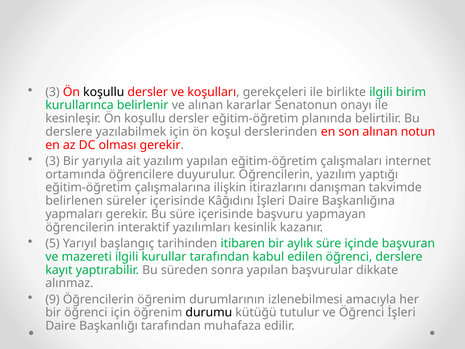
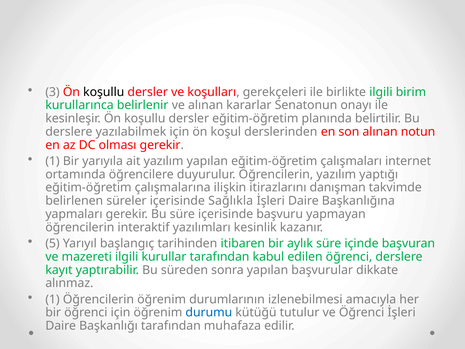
3 at (53, 161): 3 -> 1
Kâğıdını: Kâğıdını -> Sağlıkla
9 at (53, 299): 9 -> 1
durumu colour: black -> blue
